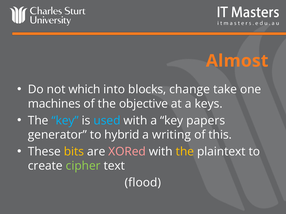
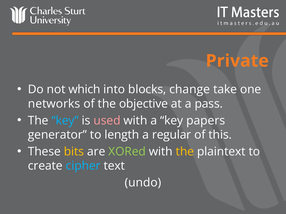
Almost: Almost -> Private
machines: machines -> networks
keys: keys -> pass
used colour: light blue -> pink
hybrid: hybrid -> length
writing: writing -> regular
XORed colour: pink -> light green
cipher colour: light green -> light blue
flood: flood -> undo
